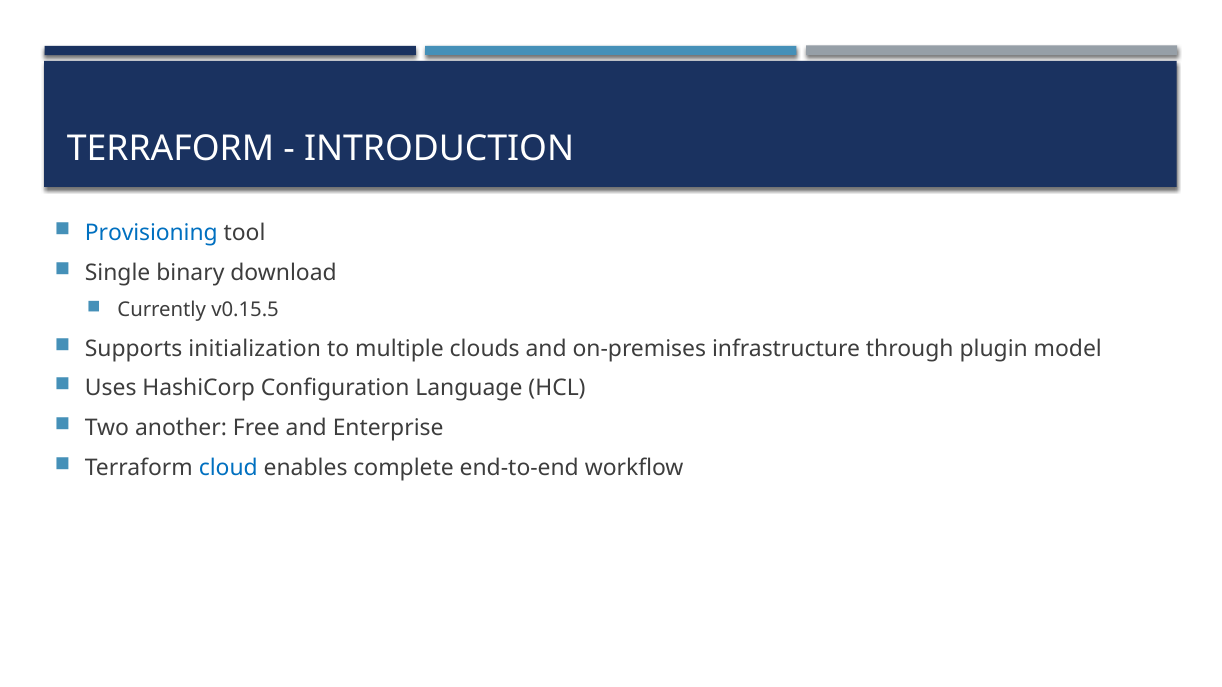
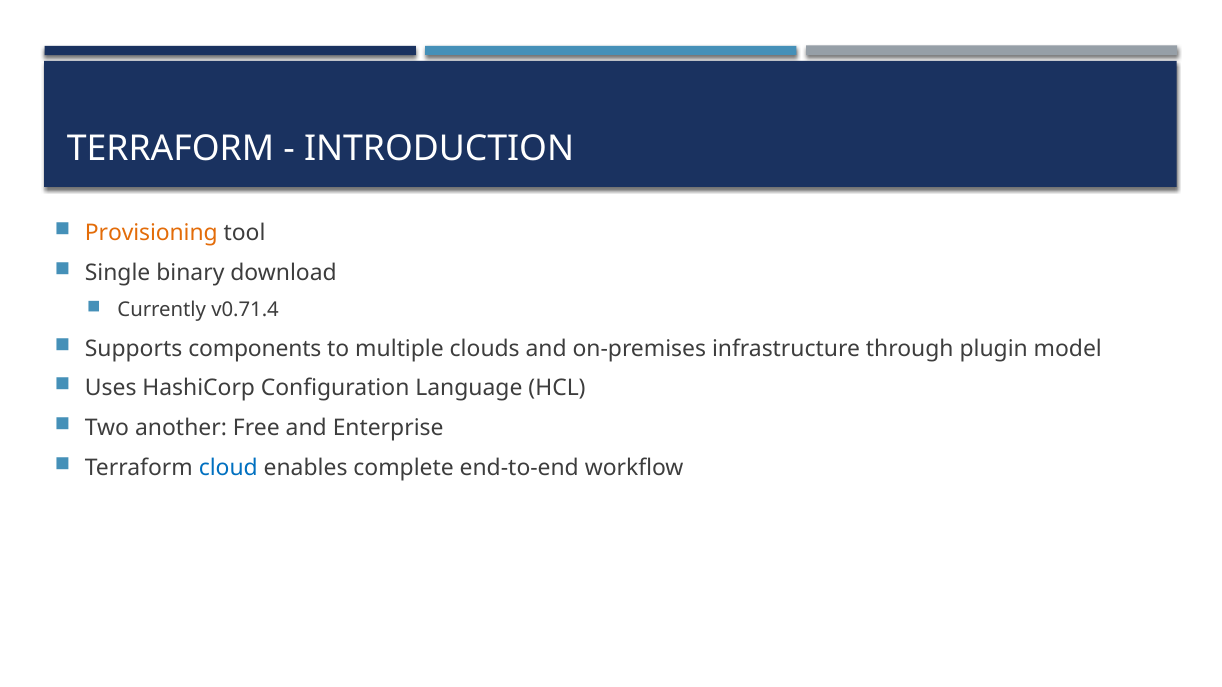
Provisioning colour: blue -> orange
v0.15.5: v0.15.5 -> v0.71.4
initialization: initialization -> components
